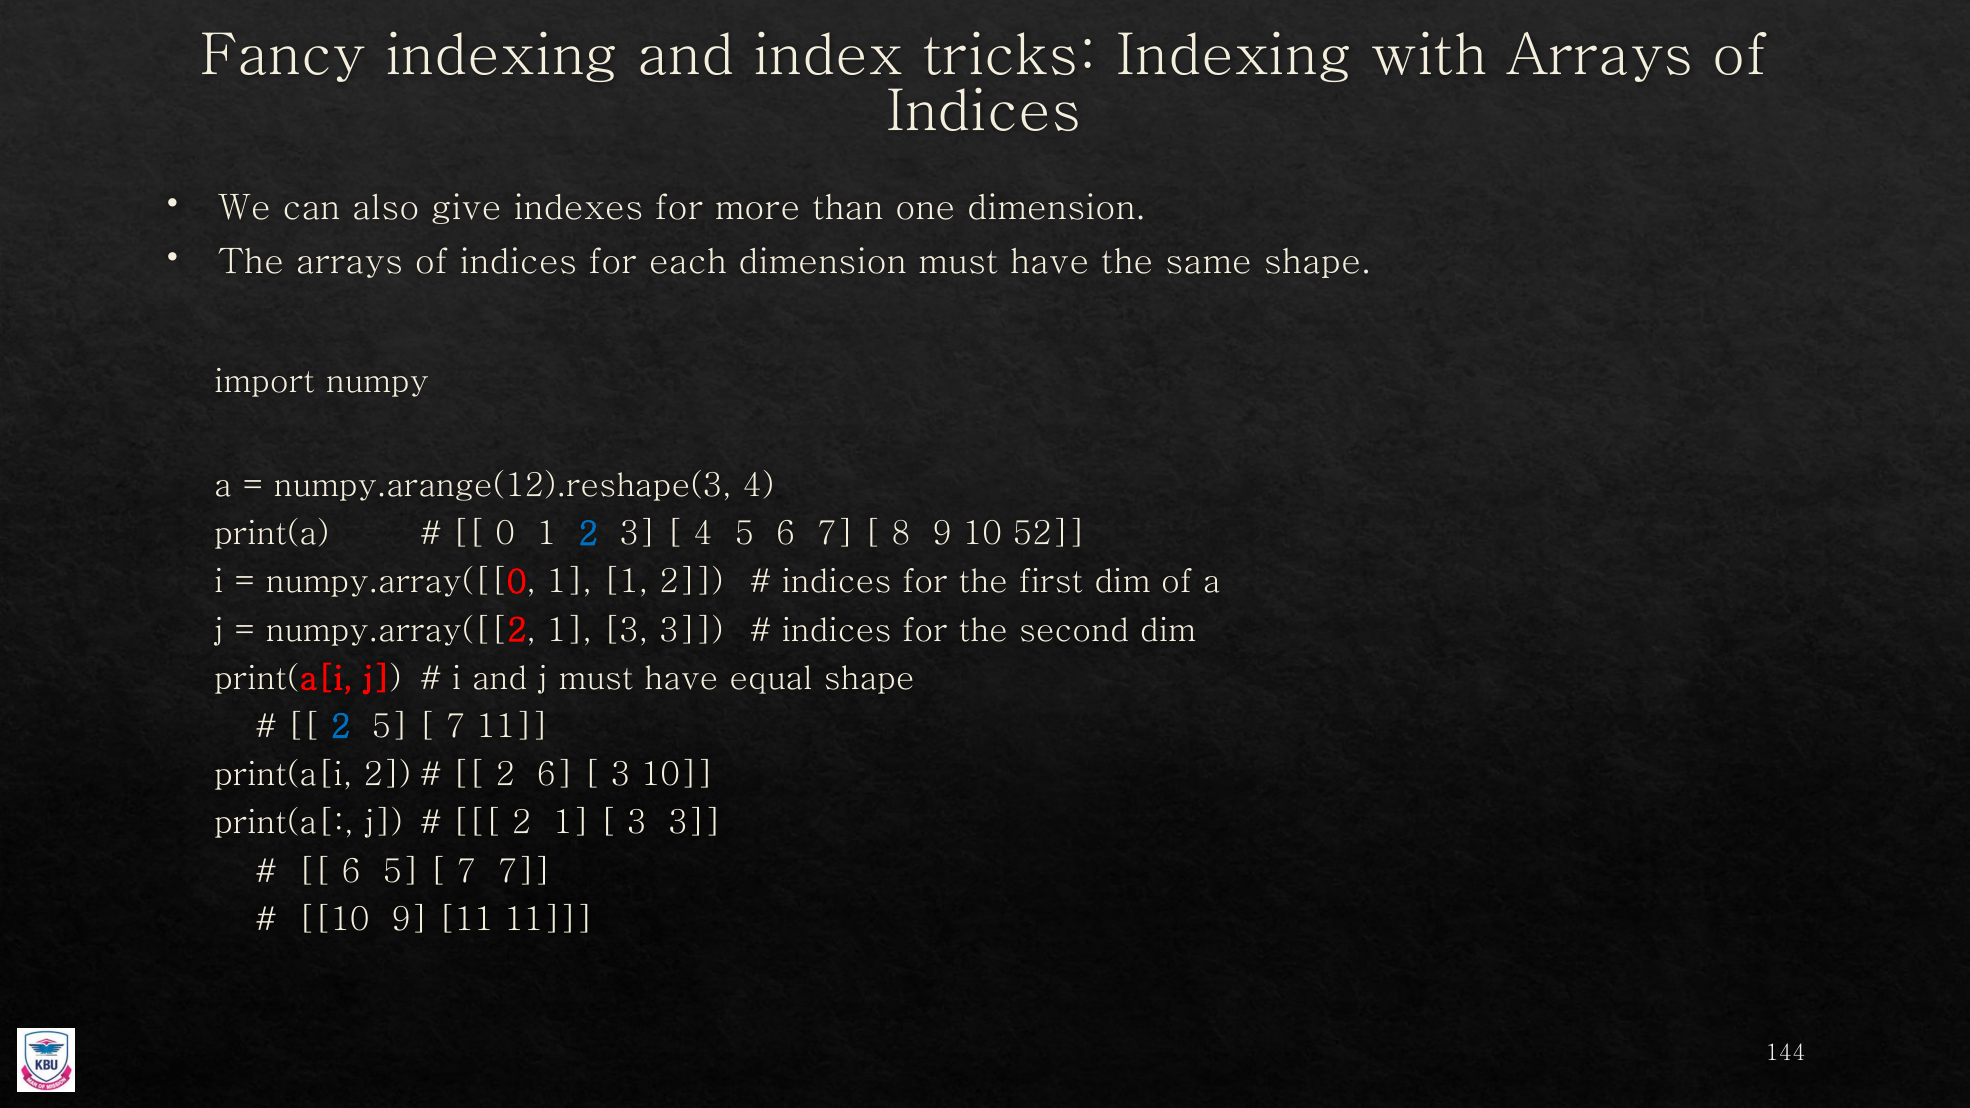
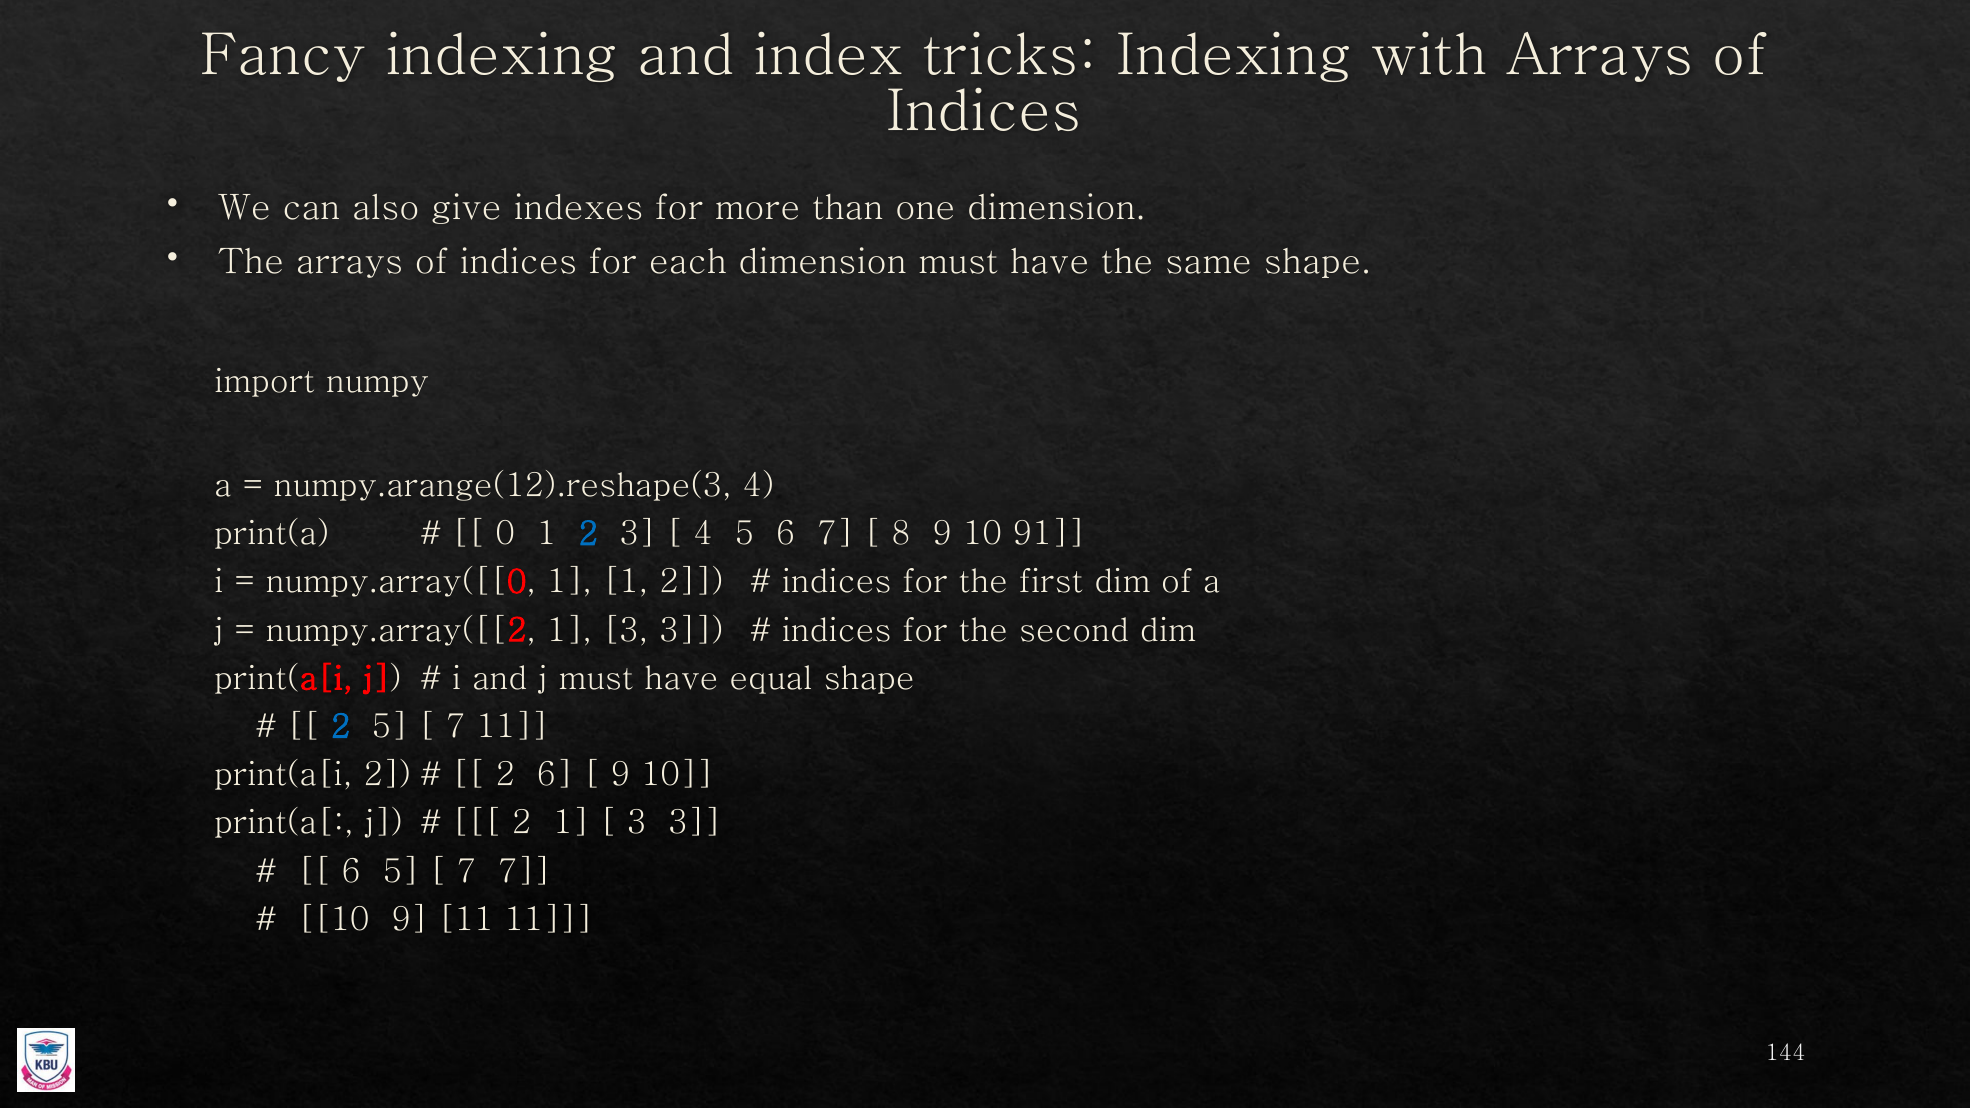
52: 52 -> 91
3 at (620, 775): 3 -> 9
